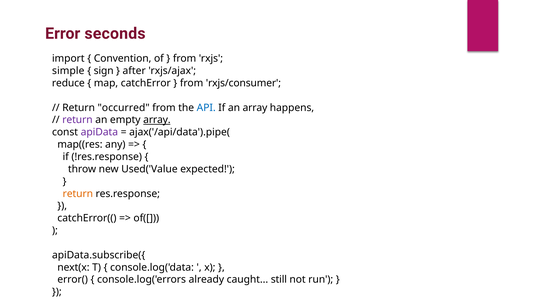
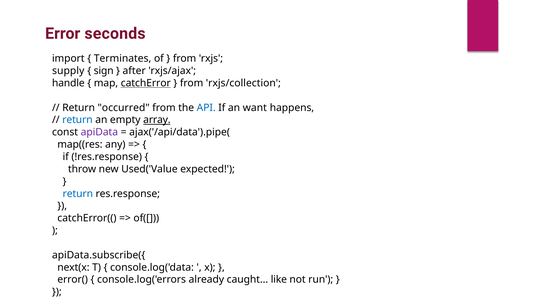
Convention: Convention -> Terminates
simple: simple -> supply
reduce: reduce -> handle
catchError underline: none -> present
rxjs/consumer: rxjs/consumer -> rxjs/collection
an array: array -> want
return at (77, 120) colour: purple -> blue
return at (78, 194) colour: orange -> blue
still: still -> like
